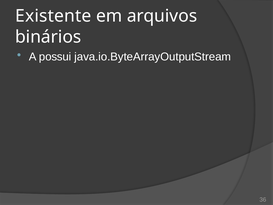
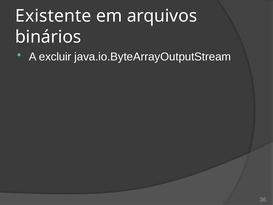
possui: possui -> excluir
